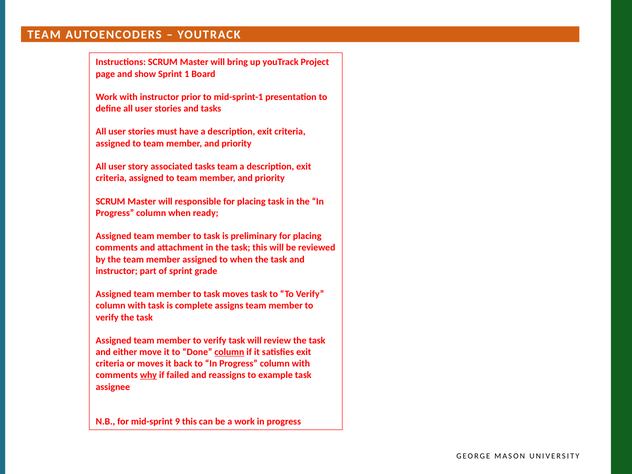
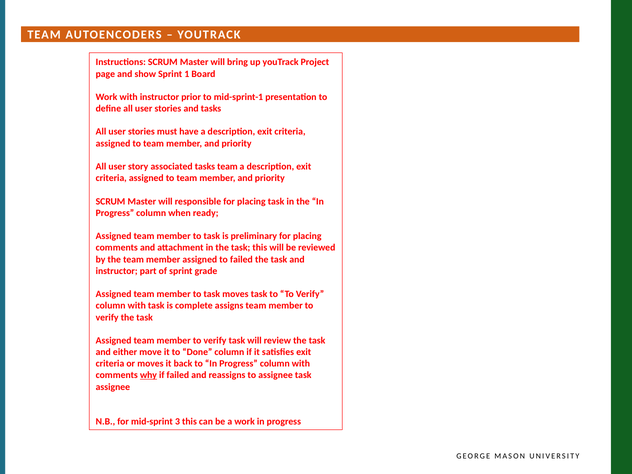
to when: when -> failed
column at (229, 352) underline: present -> none
to example: example -> assignee
9: 9 -> 3
